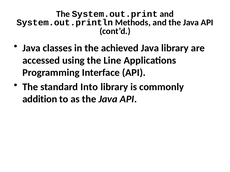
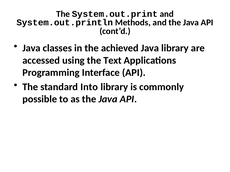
Line: Line -> Text
addition: addition -> possible
